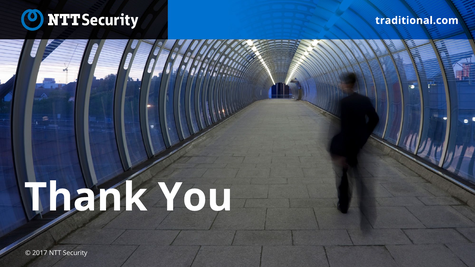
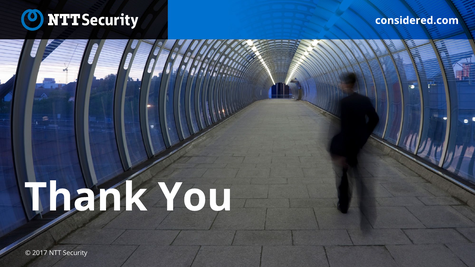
traditional.com: traditional.com -> considered.com
